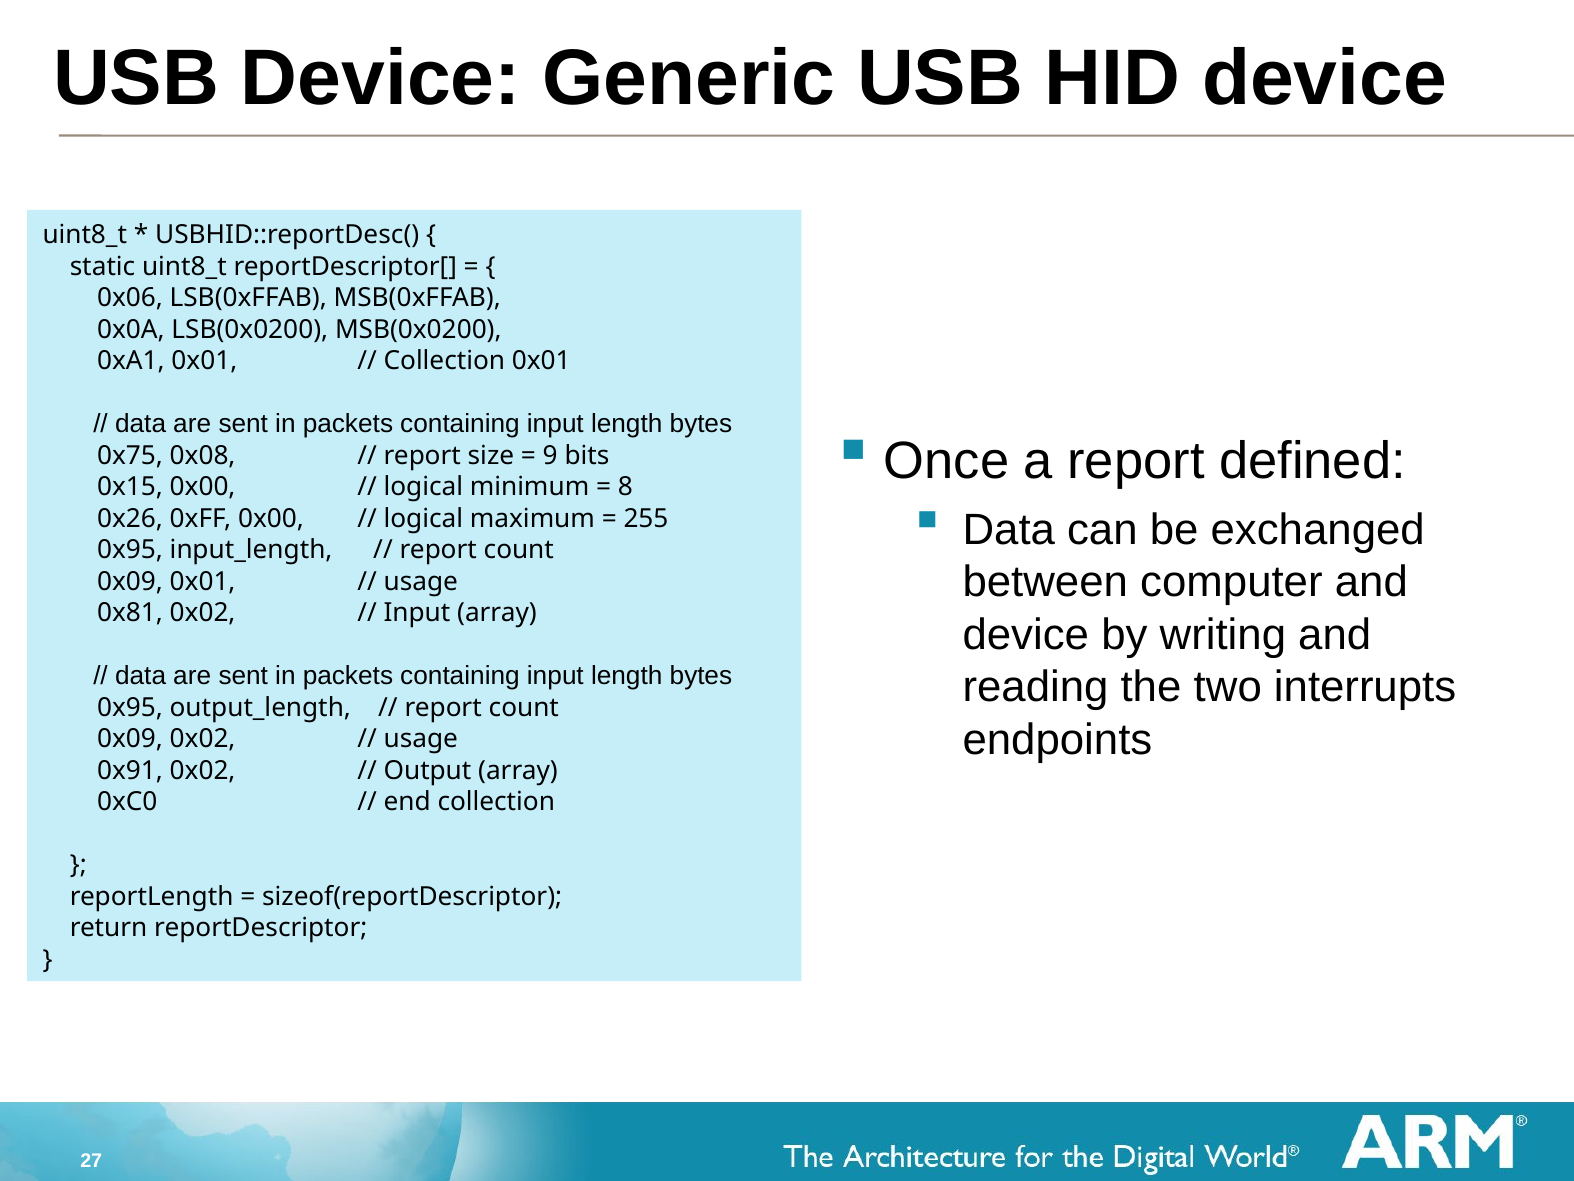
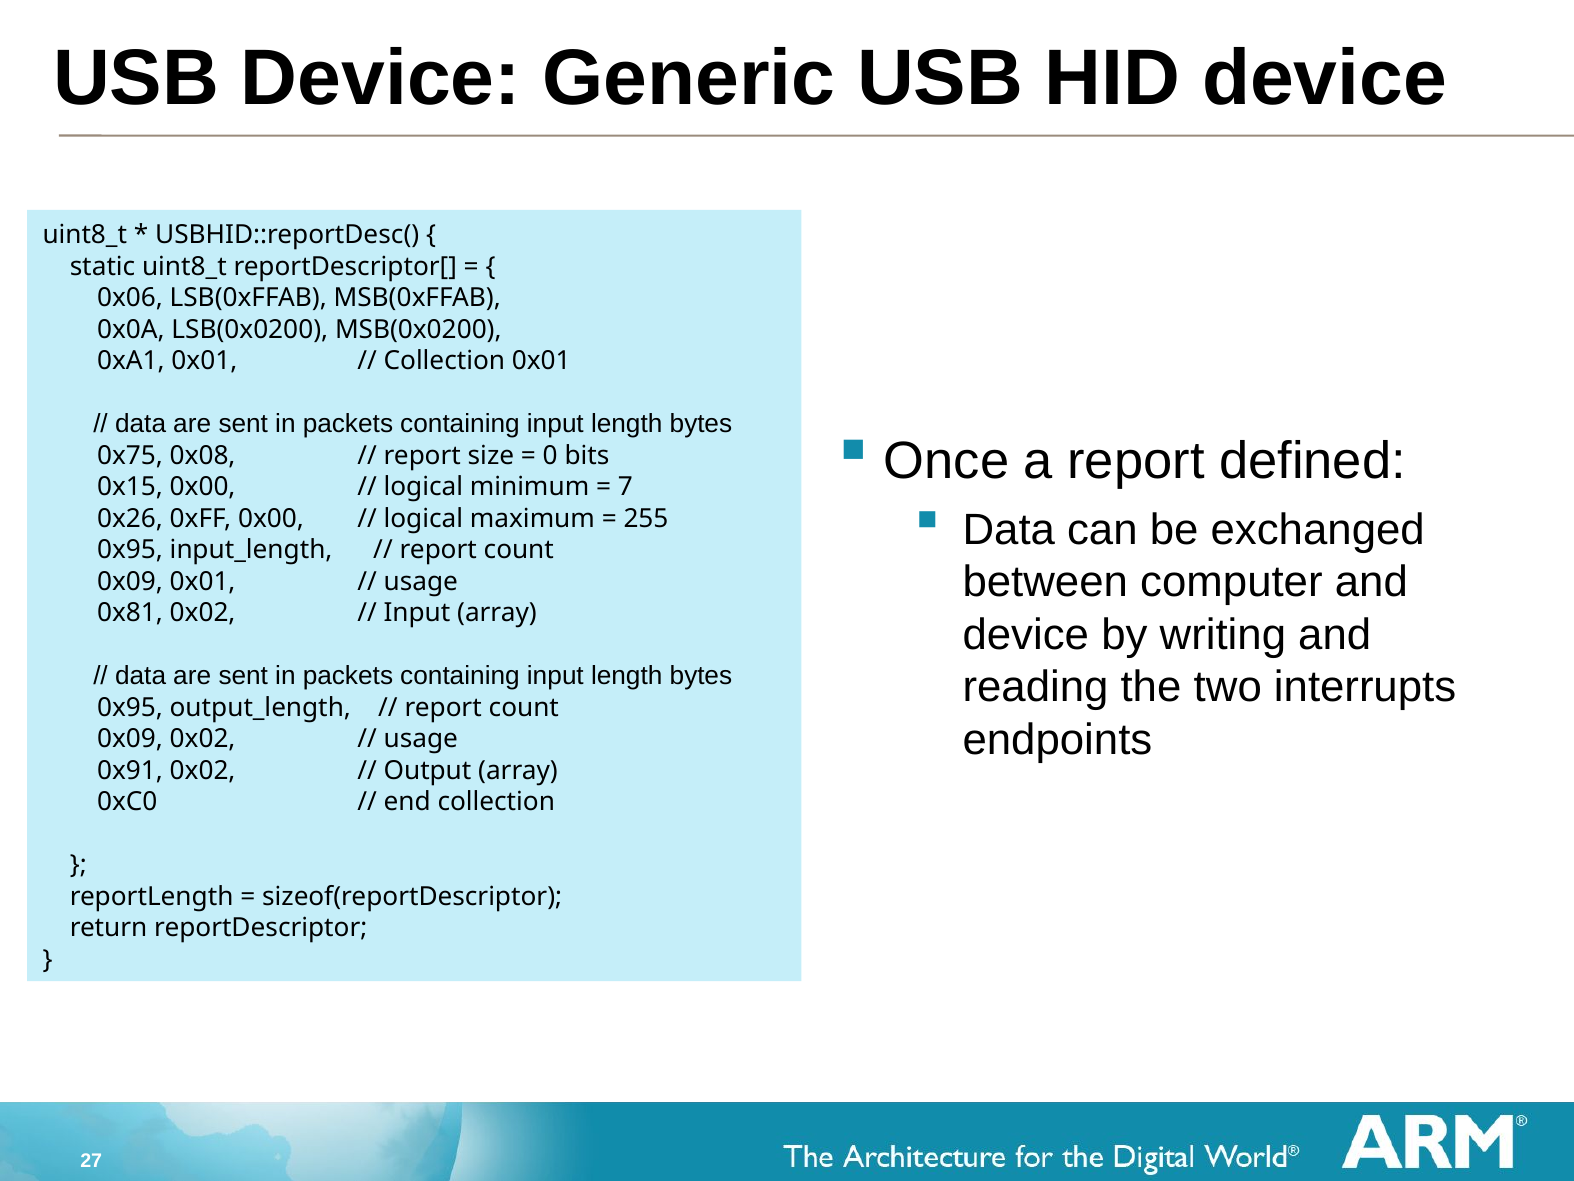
9: 9 -> 0
8: 8 -> 7
